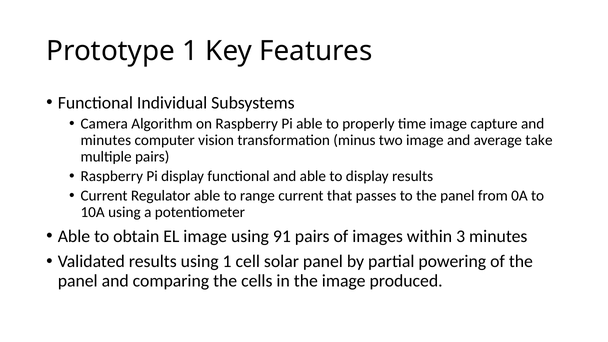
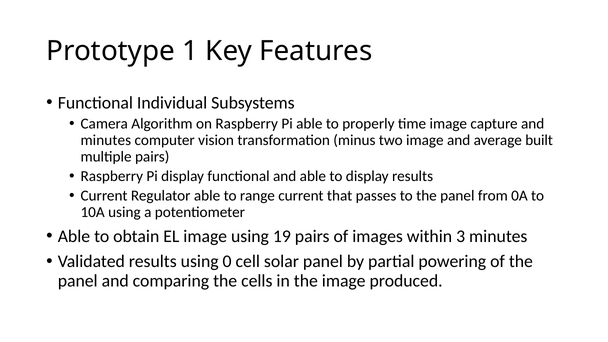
take: take -> built
91: 91 -> 19
using 1: 1 -> 0
